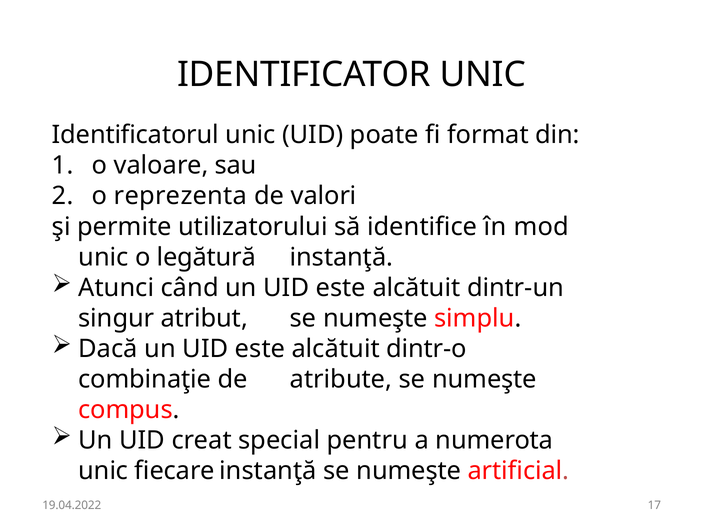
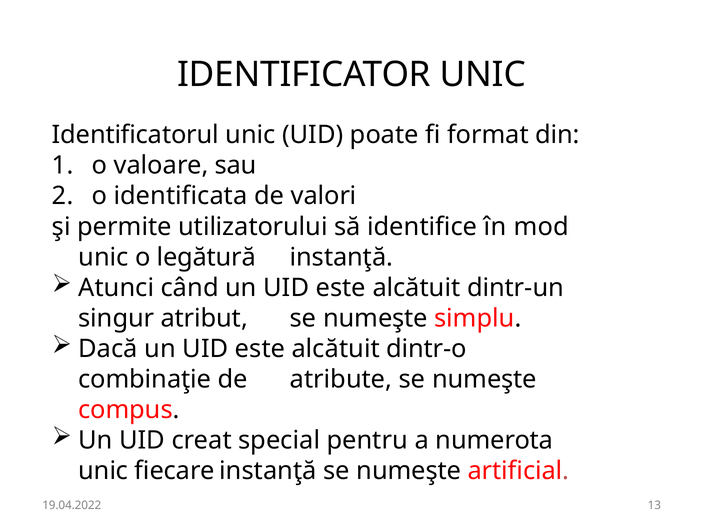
reprezenta: reprezenta -> identificata
17: 17 -> 13
